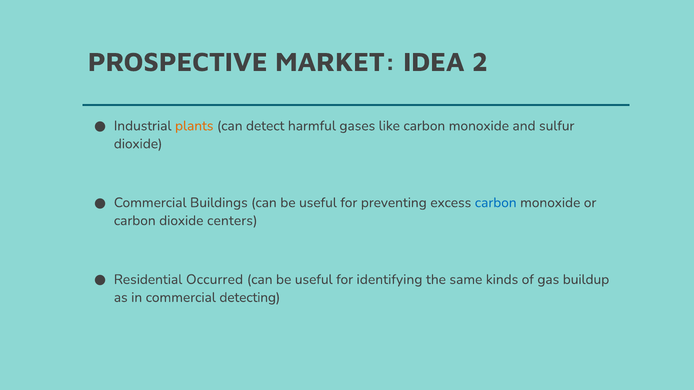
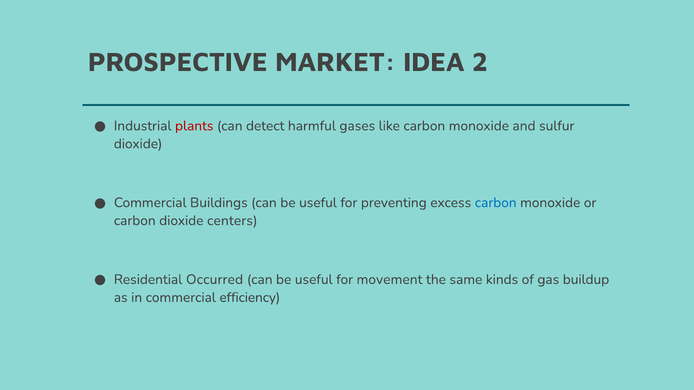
plants colour: orange -> red
identifying: identifying -> movement
detecting: detecting -> efficiency
